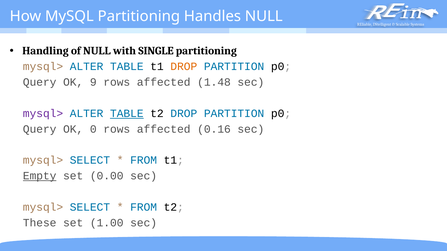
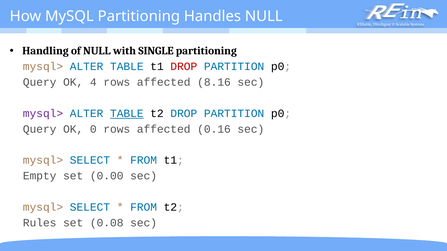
DROP at (184, 67) colour: orange -> red
9: 9 -> 4
1.48: 1.48 -> 8.16
Empty underline: present -> none
These: These -> Rules
1.00: 1.00 -> 0.08
